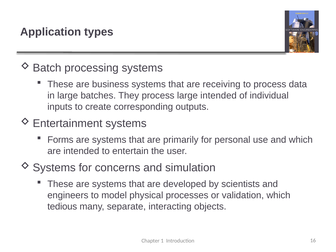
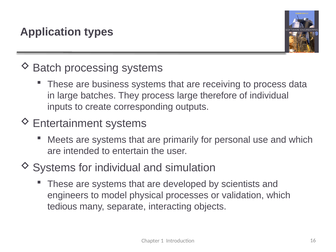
large intended: intended -> therefore
Forms: Forms -> Meets
for concerns: concerns -> individual
